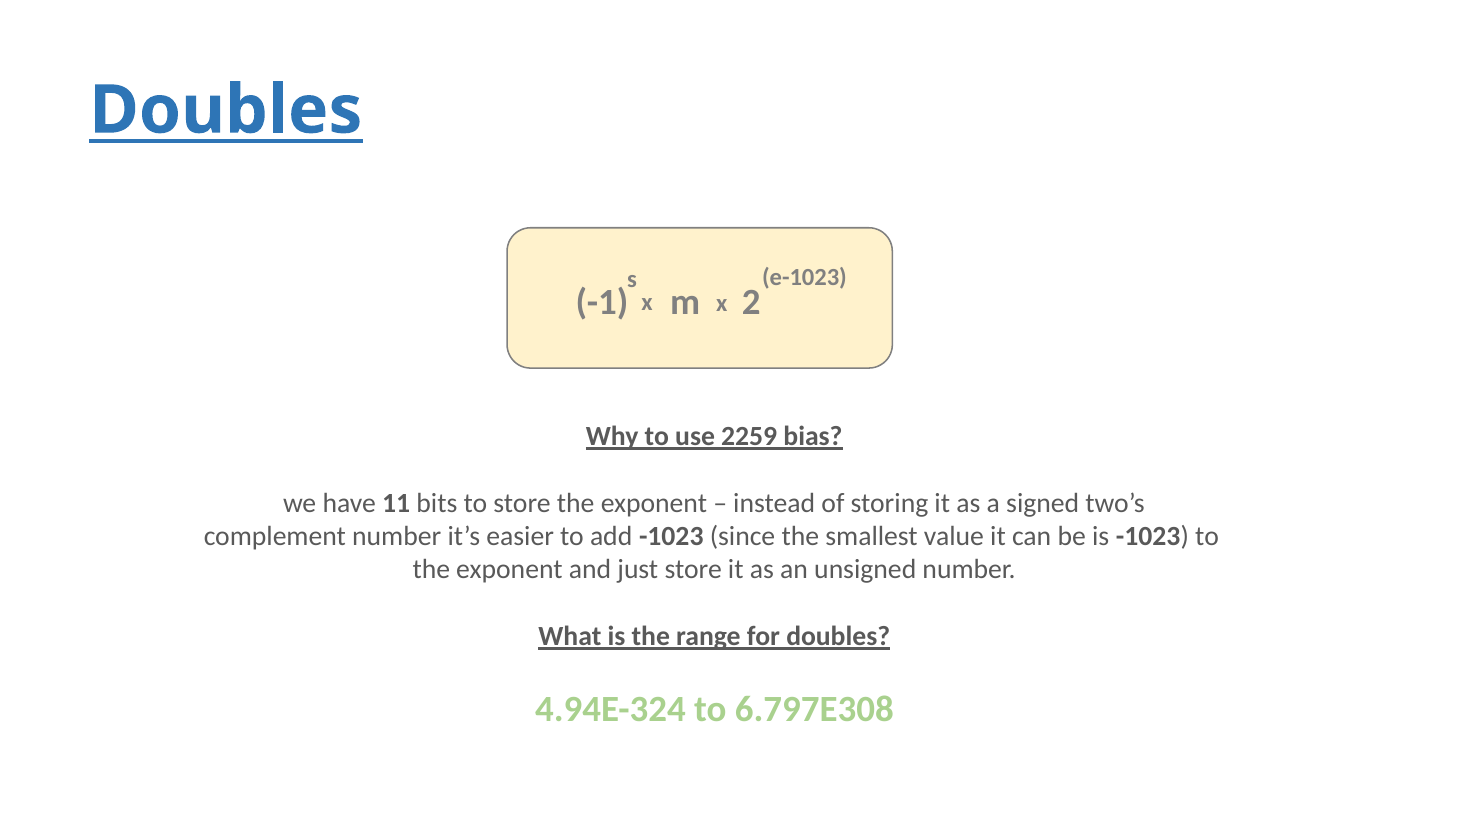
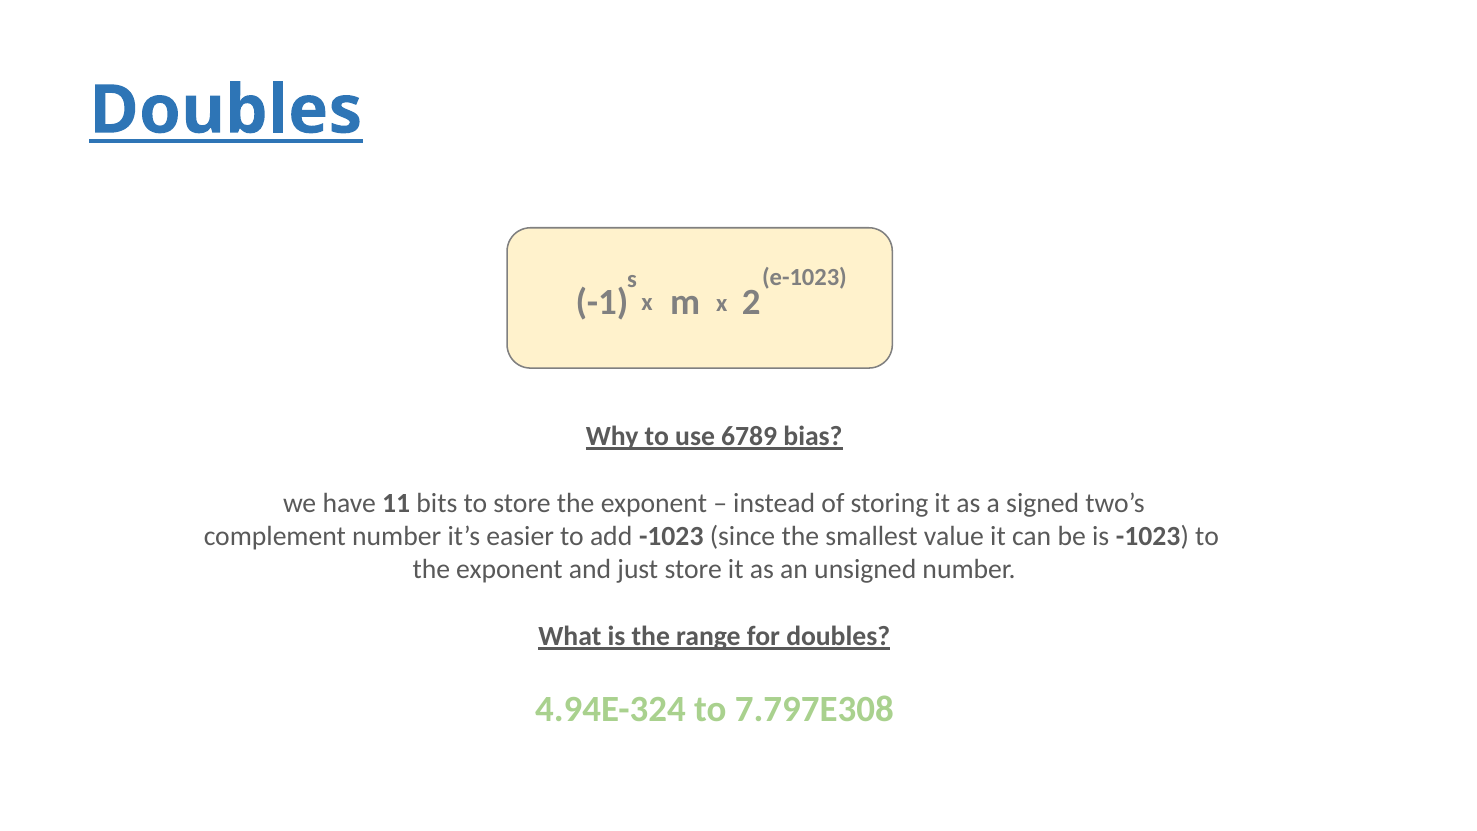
2259: 2259 -> 6789
6.797E308: 6.797E308 -> 7.797E308
